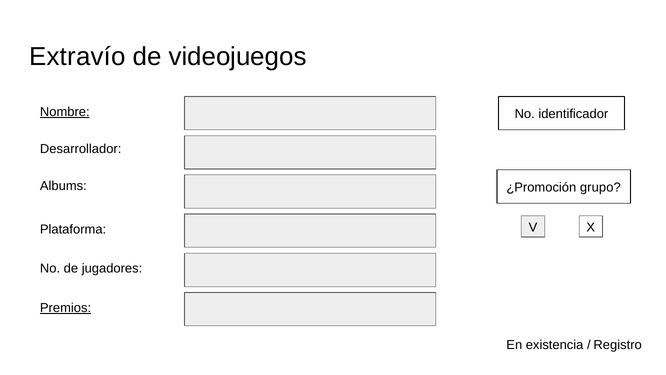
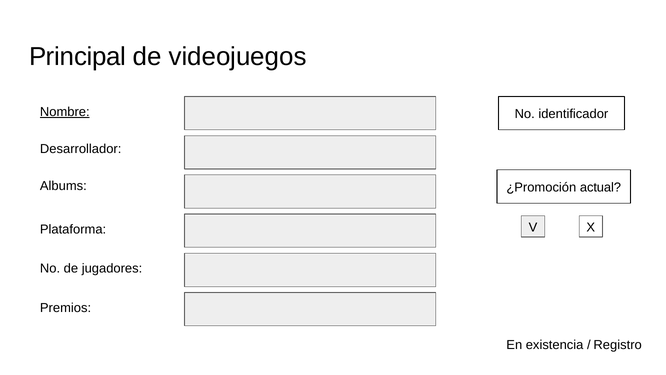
Extravío: Extravío -> Principal
grupo: grupo -> actual
Premios underline: present -> none
